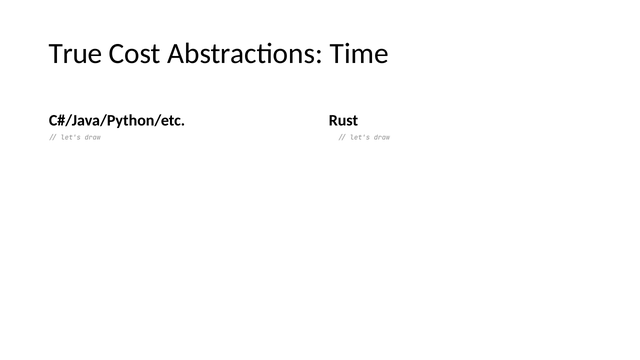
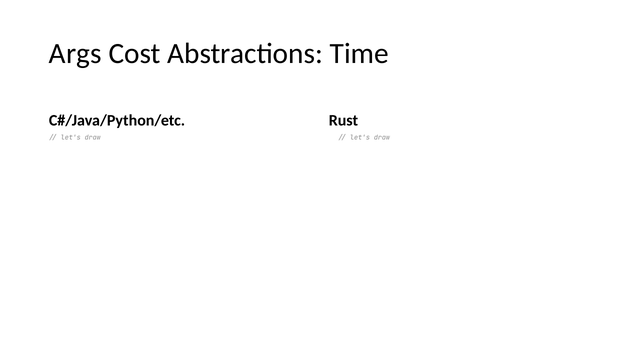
True: True -> Args
